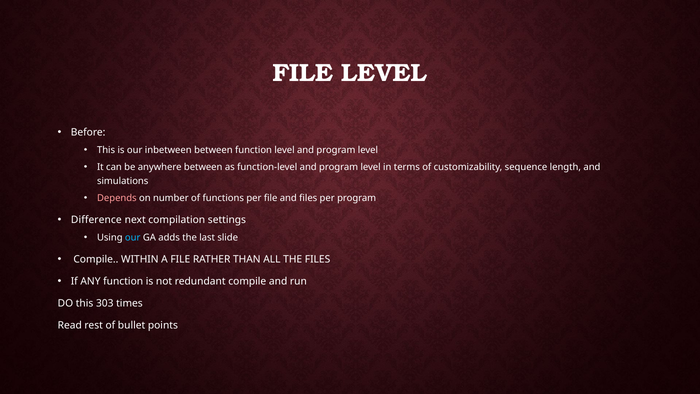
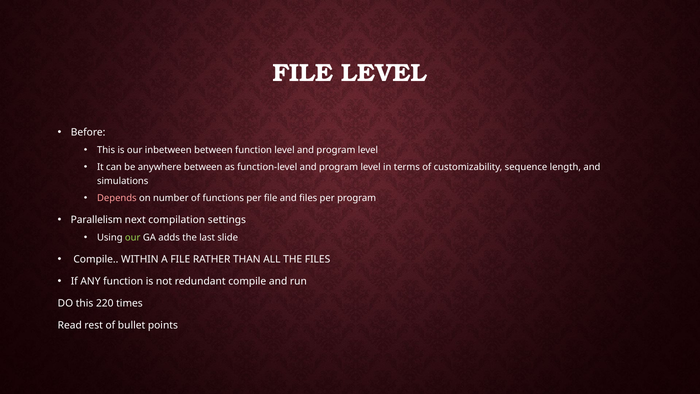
Difference: Difference -> Parallelism
our at (133, 237) colour: light blue -> light green
303: 303 -> 220
